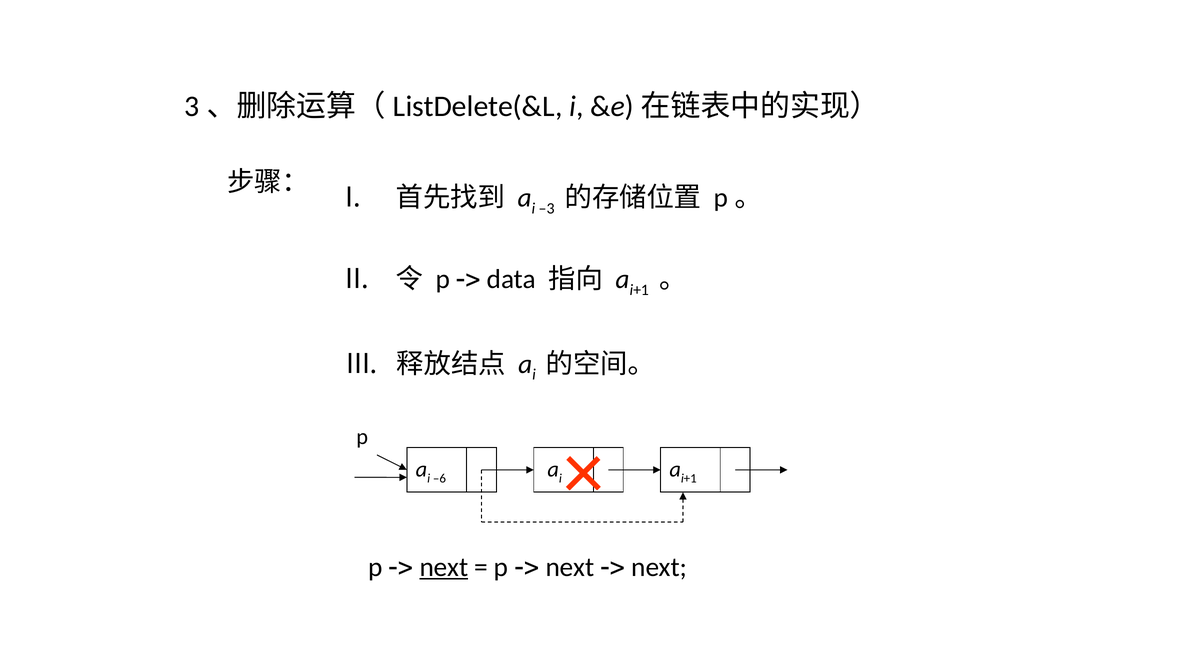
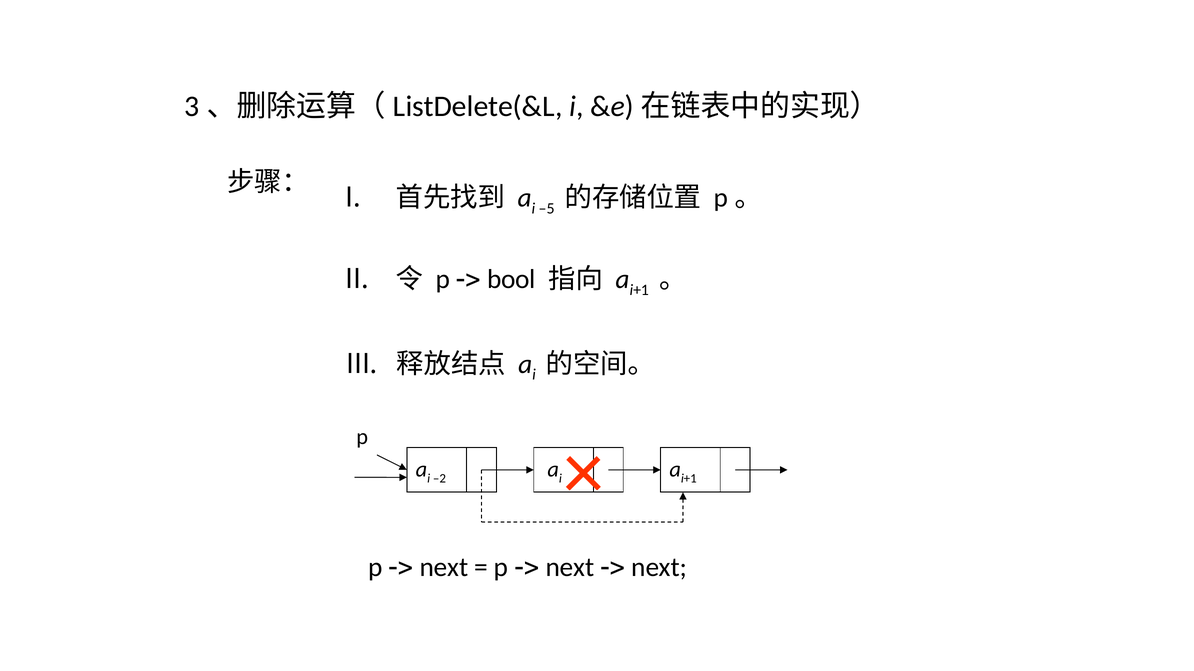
–3: –3 -> –5
data: data -> bool
–6: –6 -> –2
next at (444, 568) underline: present -> none
